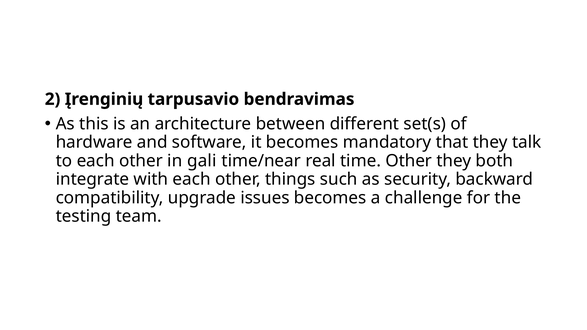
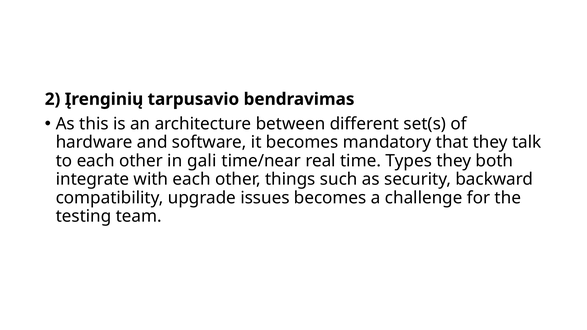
time Other: Other -> Types
